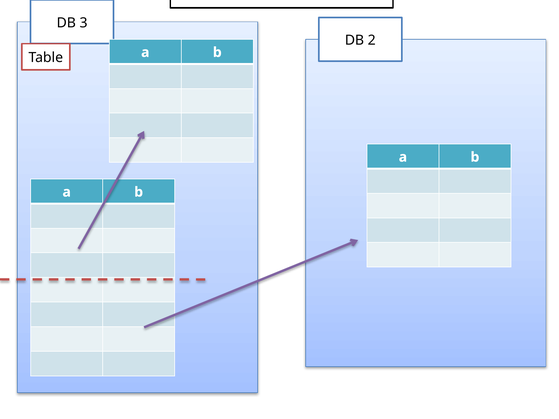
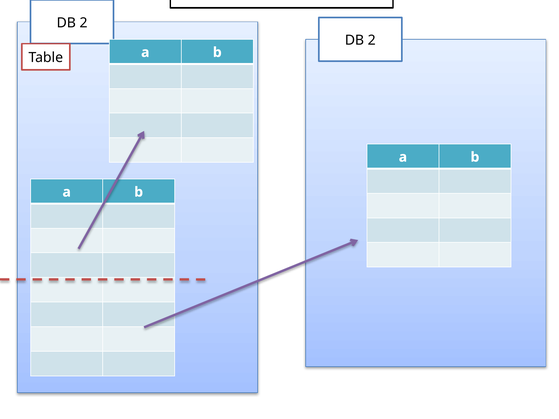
3 at (84, 23): 3 -> 2
